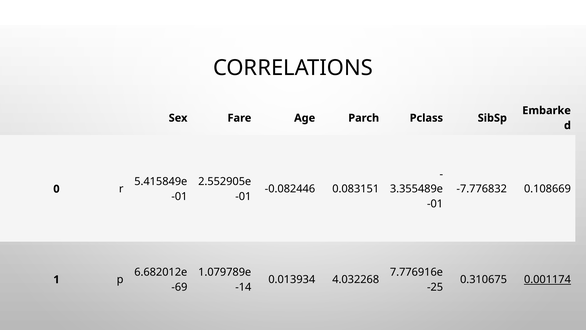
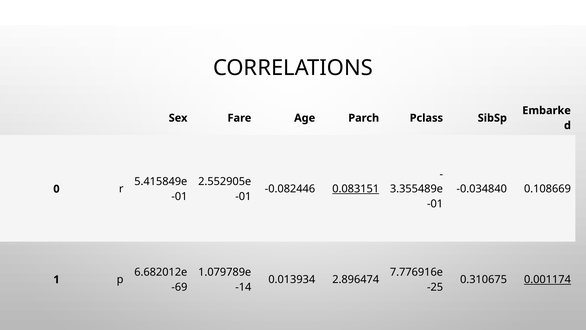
0.083151 underline: none -> present
-7.776832: -7.776832 -> -0.034840
4.032268: 4.032268 -> 2.896474
